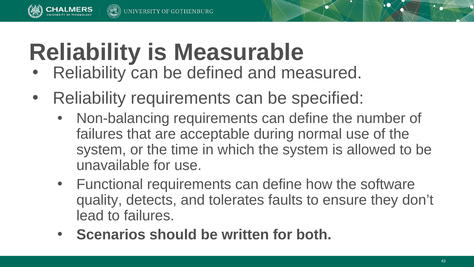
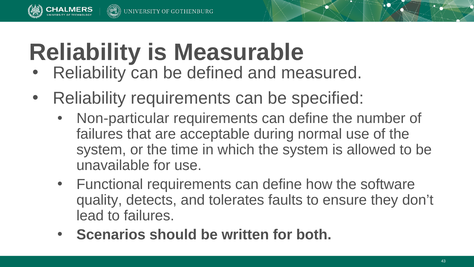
Non-balancing: Non-balancing -> Non-particular
